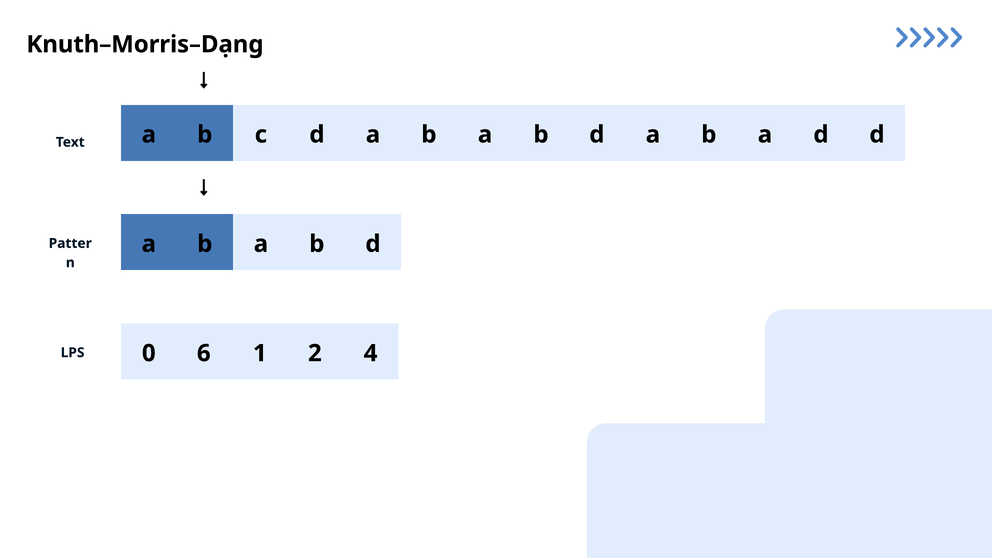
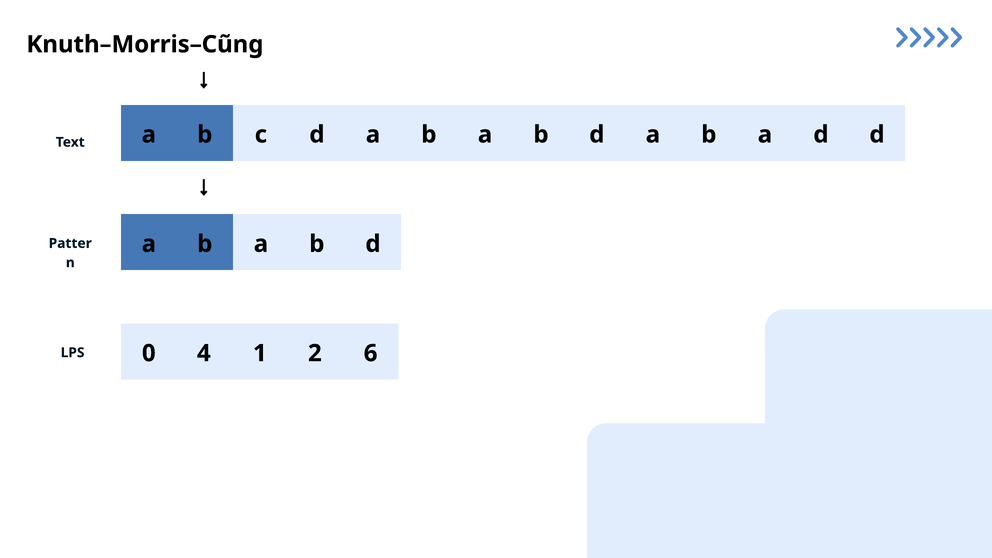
Knuth–Morris–Dạng: Knuth–Morris–Dạng -> Knuth–Morris–Cũng
6: 6 -> 4
4: 4 -> 6
